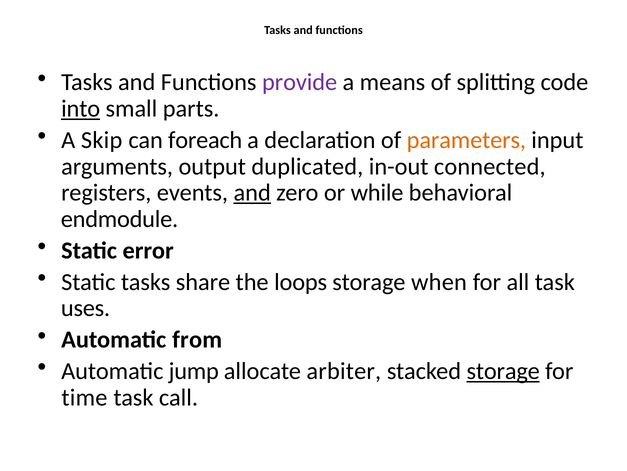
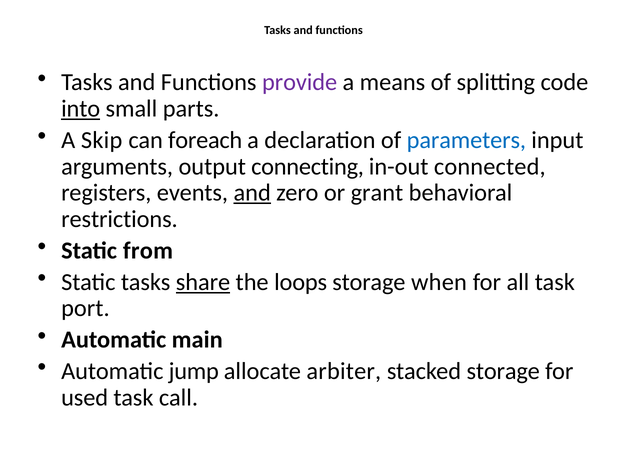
parameters colour: orange -> blue
duplicated: duplicated -> connecting
while: while -> grant
endmodule: endmodule -> restrictions
error: error -> from
share underline: none -> present
uses: uses -> port
from: from -> main
storage at (503, 371) underline: present -> none
time: time -> used
